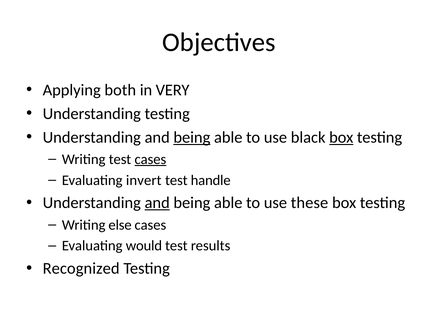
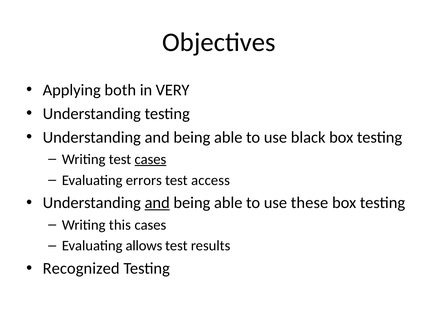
being at (192, 137) underline: present -> none
box at (341, 137) underline: present -> none
invert: invert -> errors
handle: handle -> access
else: else -> this
would: would -> allows
